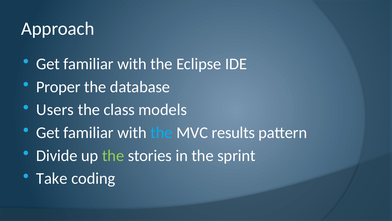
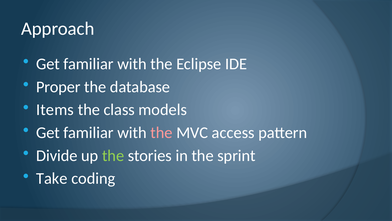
Users: Users -> Items
the at (162, 132) colour: light blue -> pink
results: results -> access
